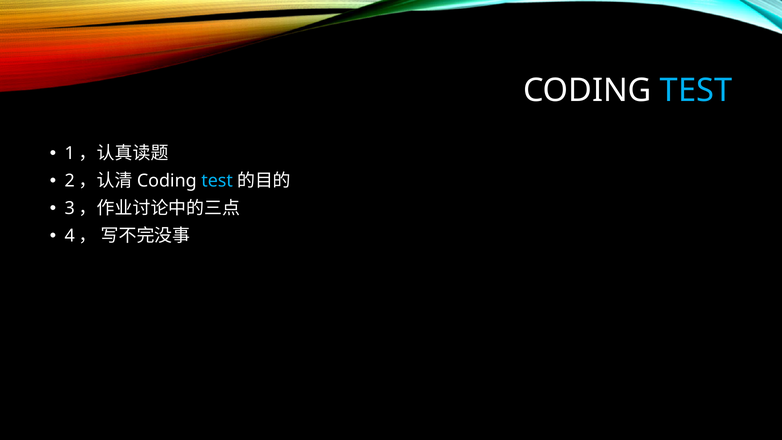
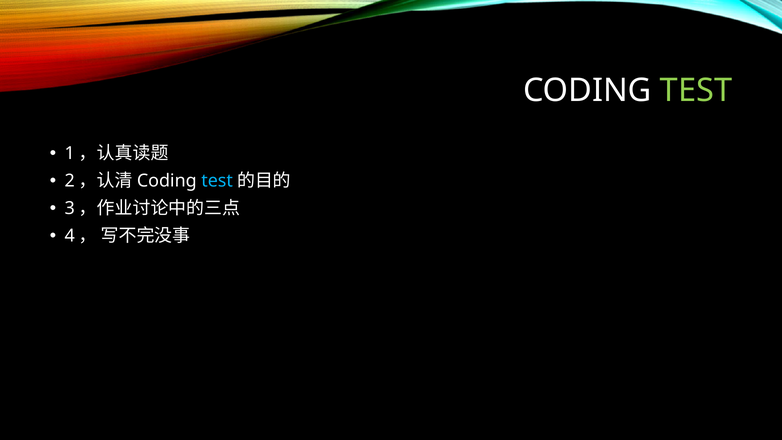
TEST at (696, 90) colour: light blue -> light green
